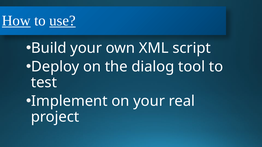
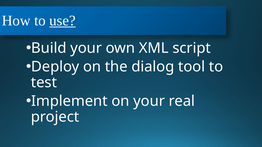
How underline: present -> none
